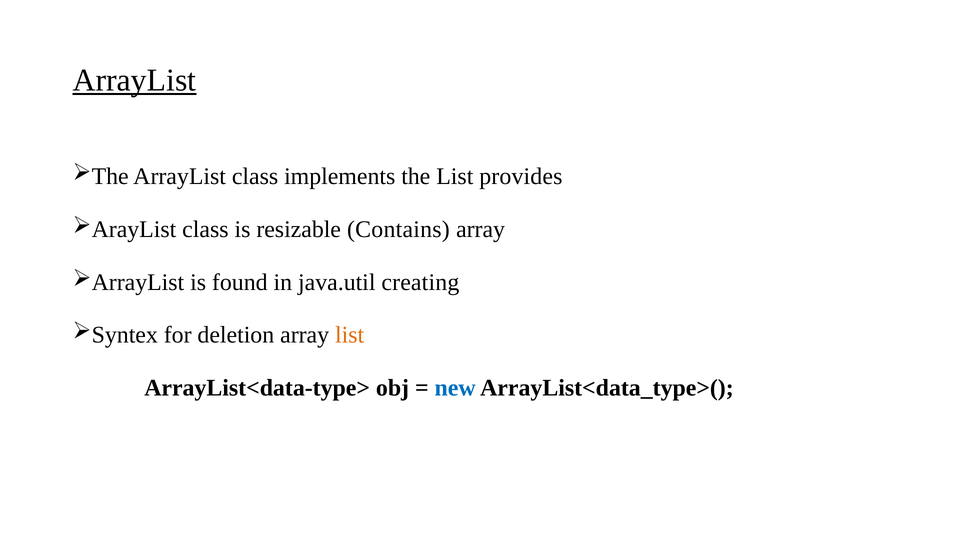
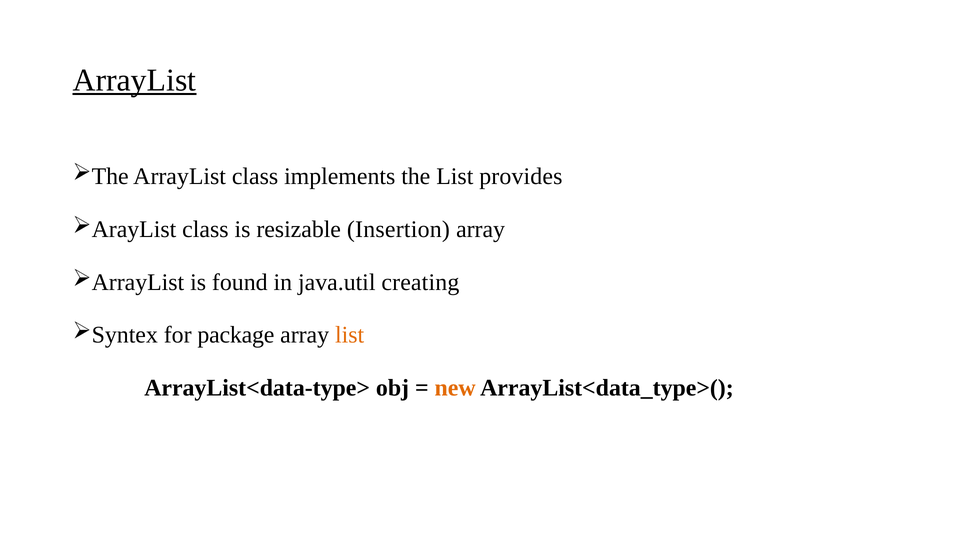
Contains: Contains -> Insertion
deletion: deletion -> package
new colour: blue -> orange
